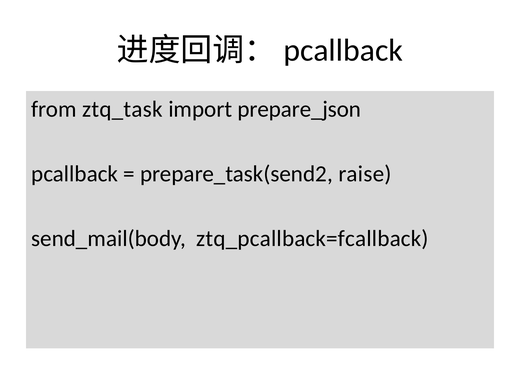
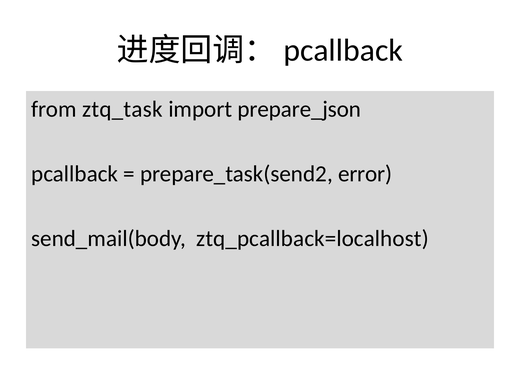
raise: raise -> error
ztq_pcallback=fcallback: ztq_pcallback=fcallback -> ztq_pcallback=localhost
